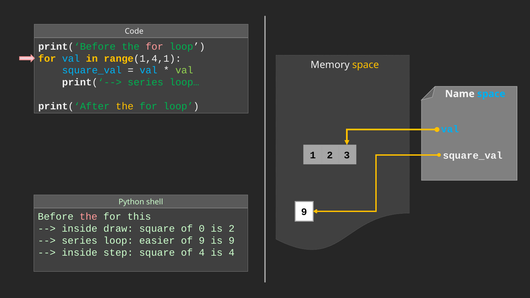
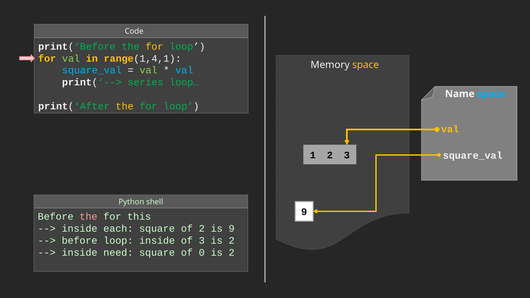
for at (154, 47) colour: pink -> yellow
val at (71, 58) colour: light blue -> light green
val at (149, 70) colour: light blue -> light green
val at (184, 70) colour: light green -> light blue
val at (450, 129) colour: light blue -> yellow
draw: draw -> each
of 0: 0 -> 2
is 2: 2 -> 9
series at (80, 241): series -> before
loop easier: easier -> inside
of 9: 9 -> 3
9 at (232, 241): 9 -> 2
step: step -> need
of 4: 4 -> 0
4 at (232, 253): 4 -> 2
